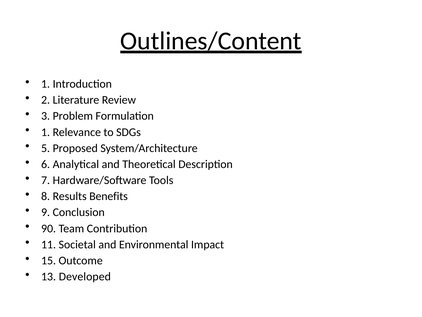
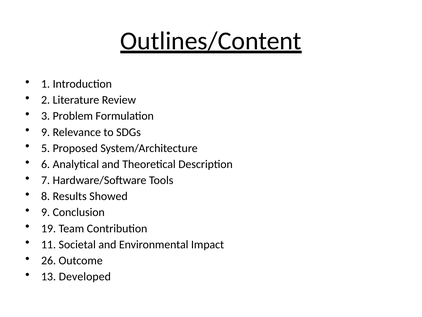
1 at (46, 132): 1 -> 9
Benefits: Benefits -> Showed
90: 90 -> 19
15: 15 -> 26
